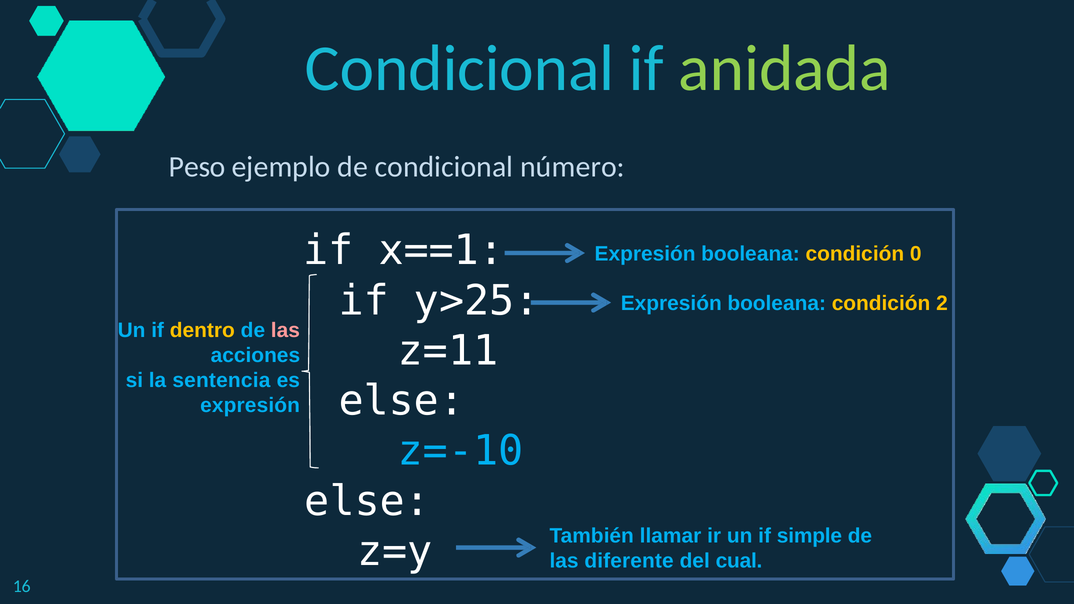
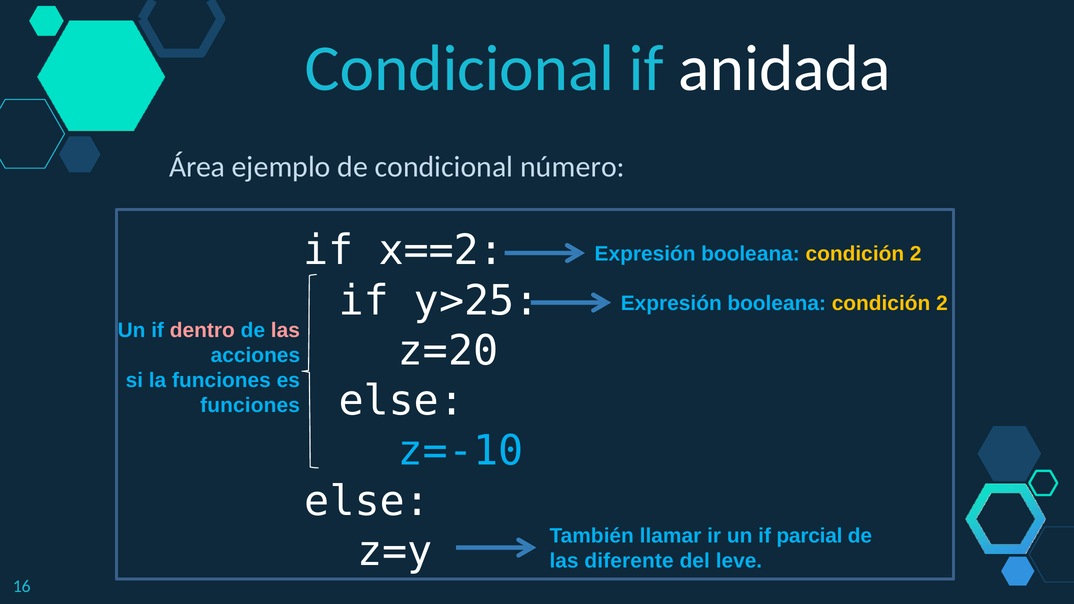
anidada colour: light green -> white
Peso: Peso -> Área
x==1: x==1 -> x==2
0 at (916, 254): 0 -> 2
dentro colour: yellow -> pink
z=11: z=11 -> z=20
la sentencia: sentencia -> funciones
expresión at (250, 406): expresión -> funciones
simple: simple -> parcial
cual: cual -> leve
